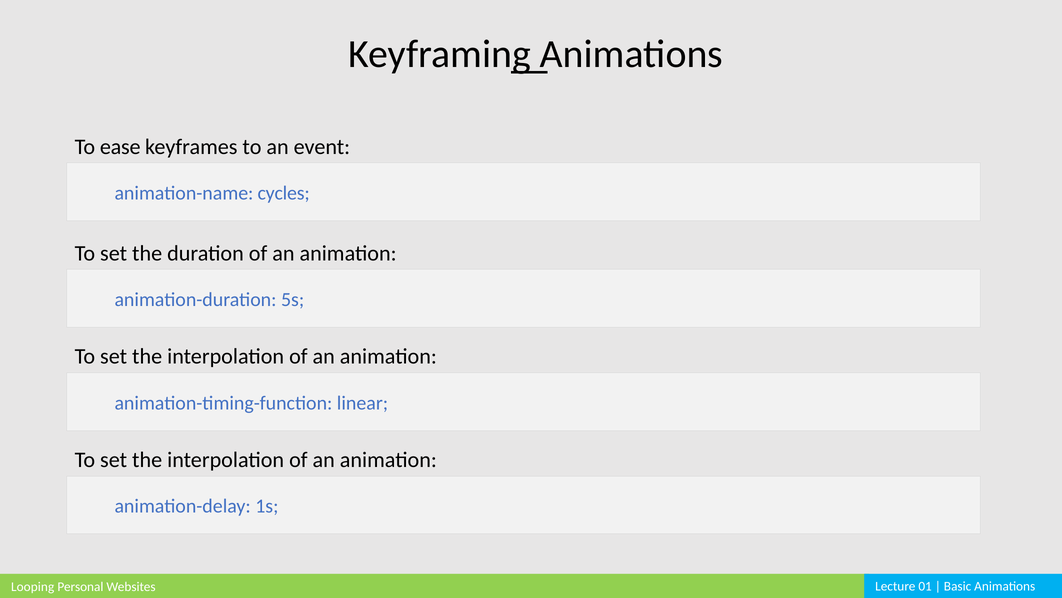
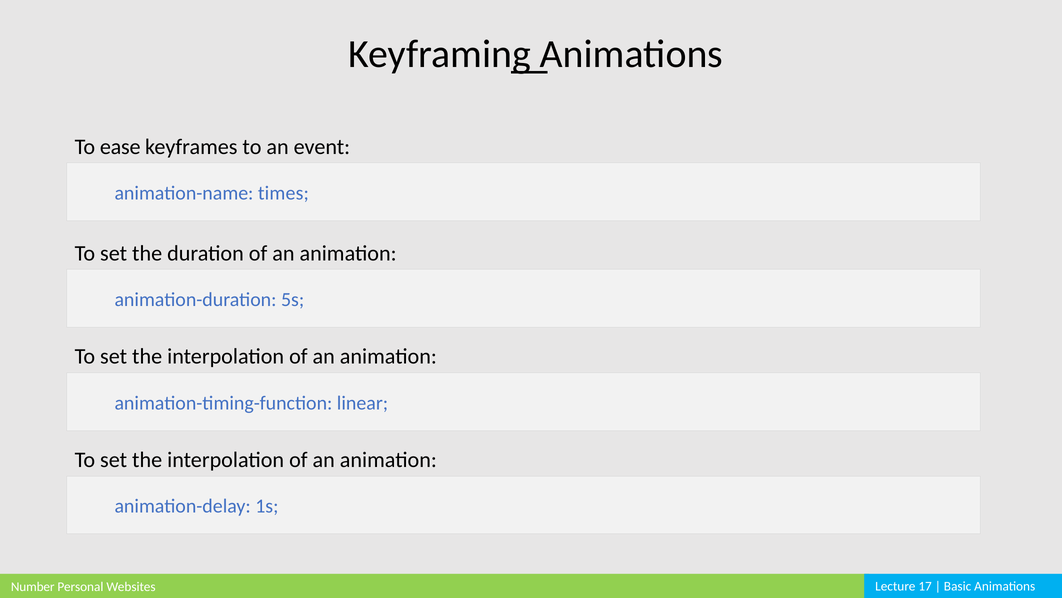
cycles: cycles -> times
Looping: Looping -> Number
01: 01 -> 17
